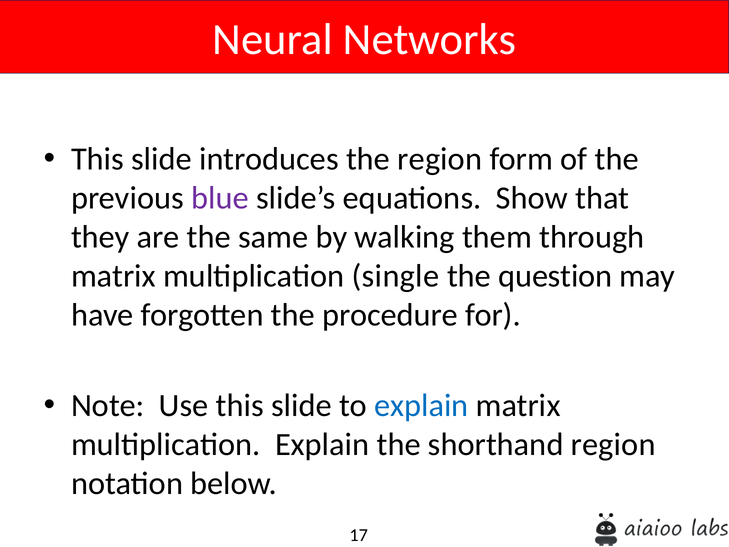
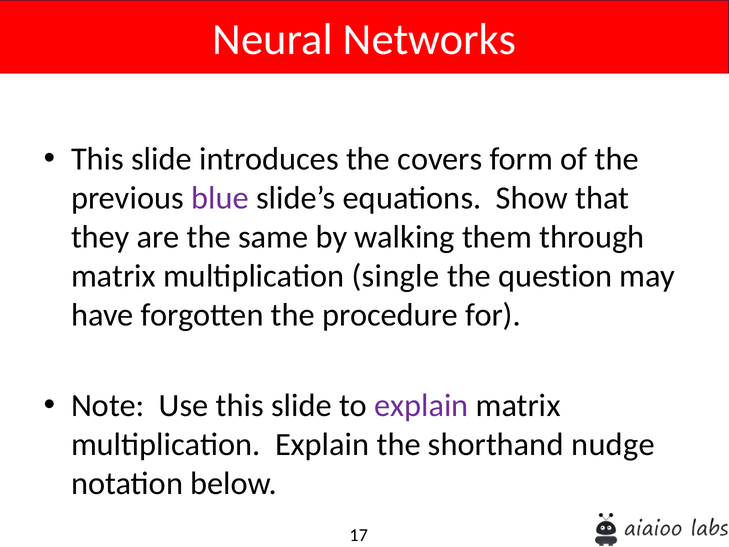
the region: region -> covers
explain at (421, 406) colour: blue -> purple
shorthand region: region -> nudge
